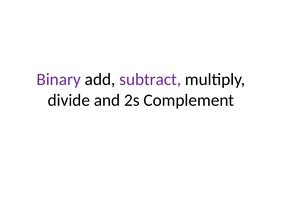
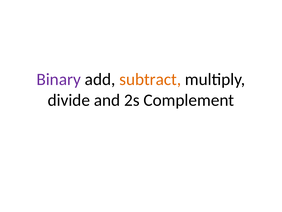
subtract colour: purple -> orange
